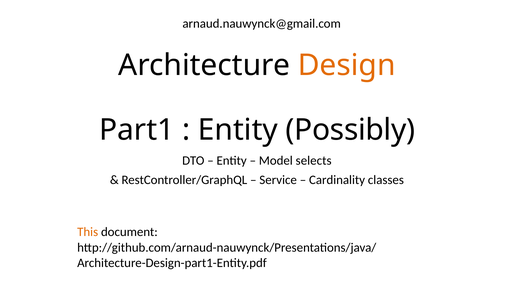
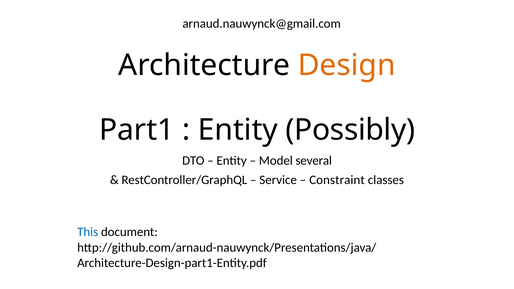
selects: selects -> several
Cardinality: Cardinality -> Constraint
This colour: orange -> blue
